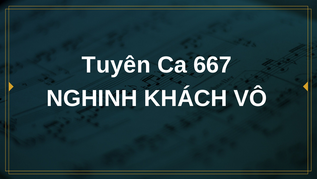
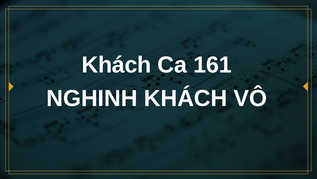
Tuyên at (116, 65): Tuyên -> Khách
667: 667 -> 161
